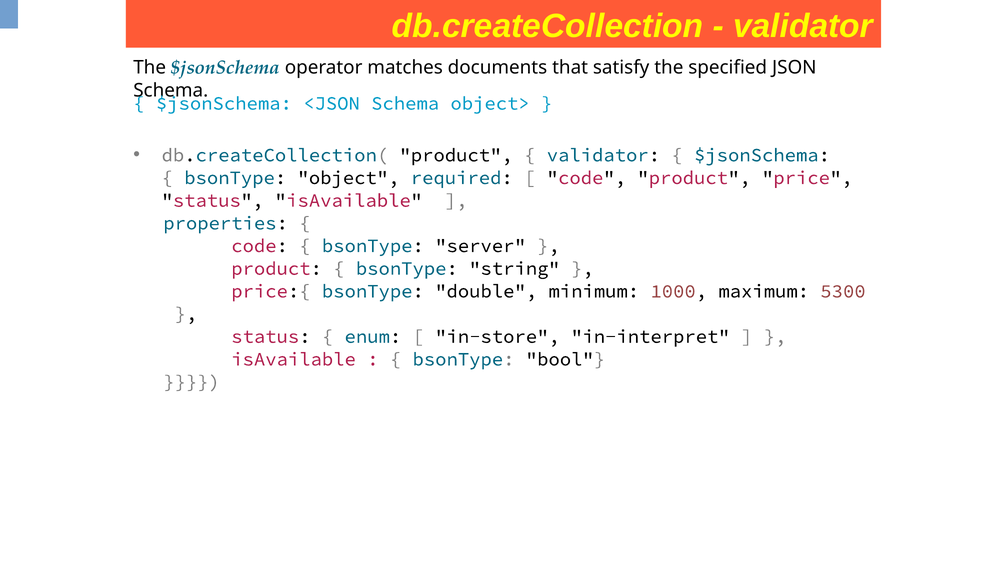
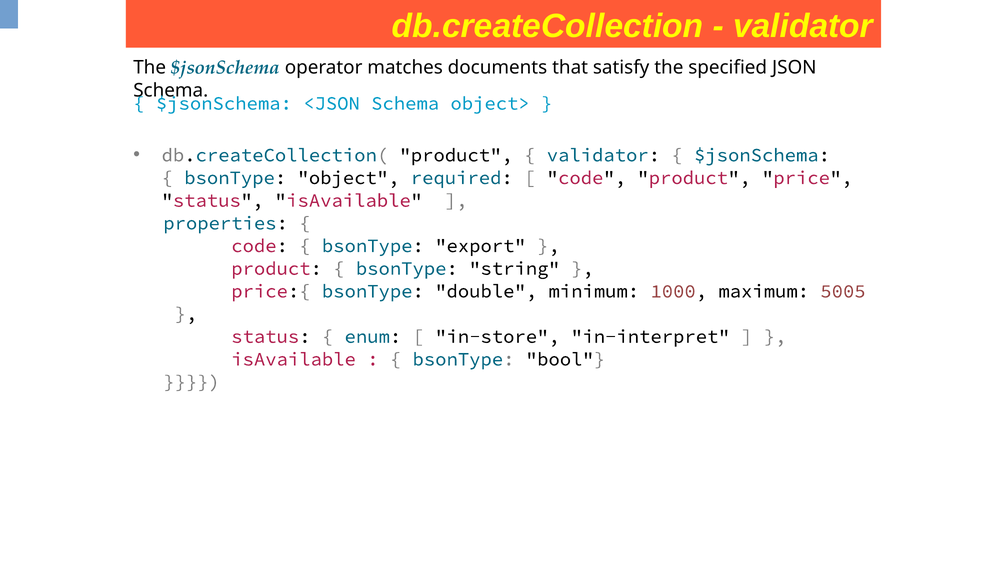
server: server -> export
5300: 5300 -> 5005
